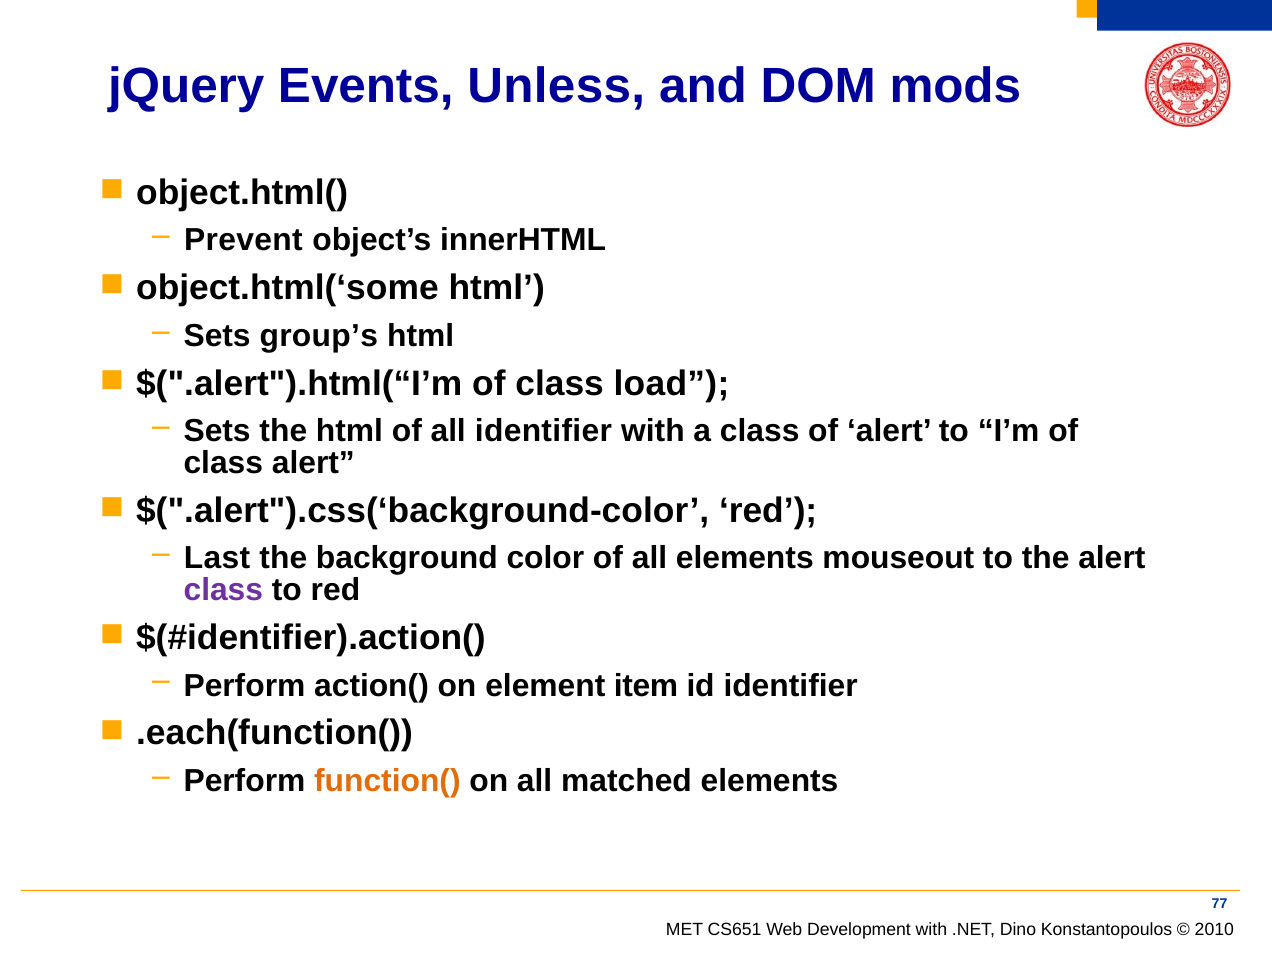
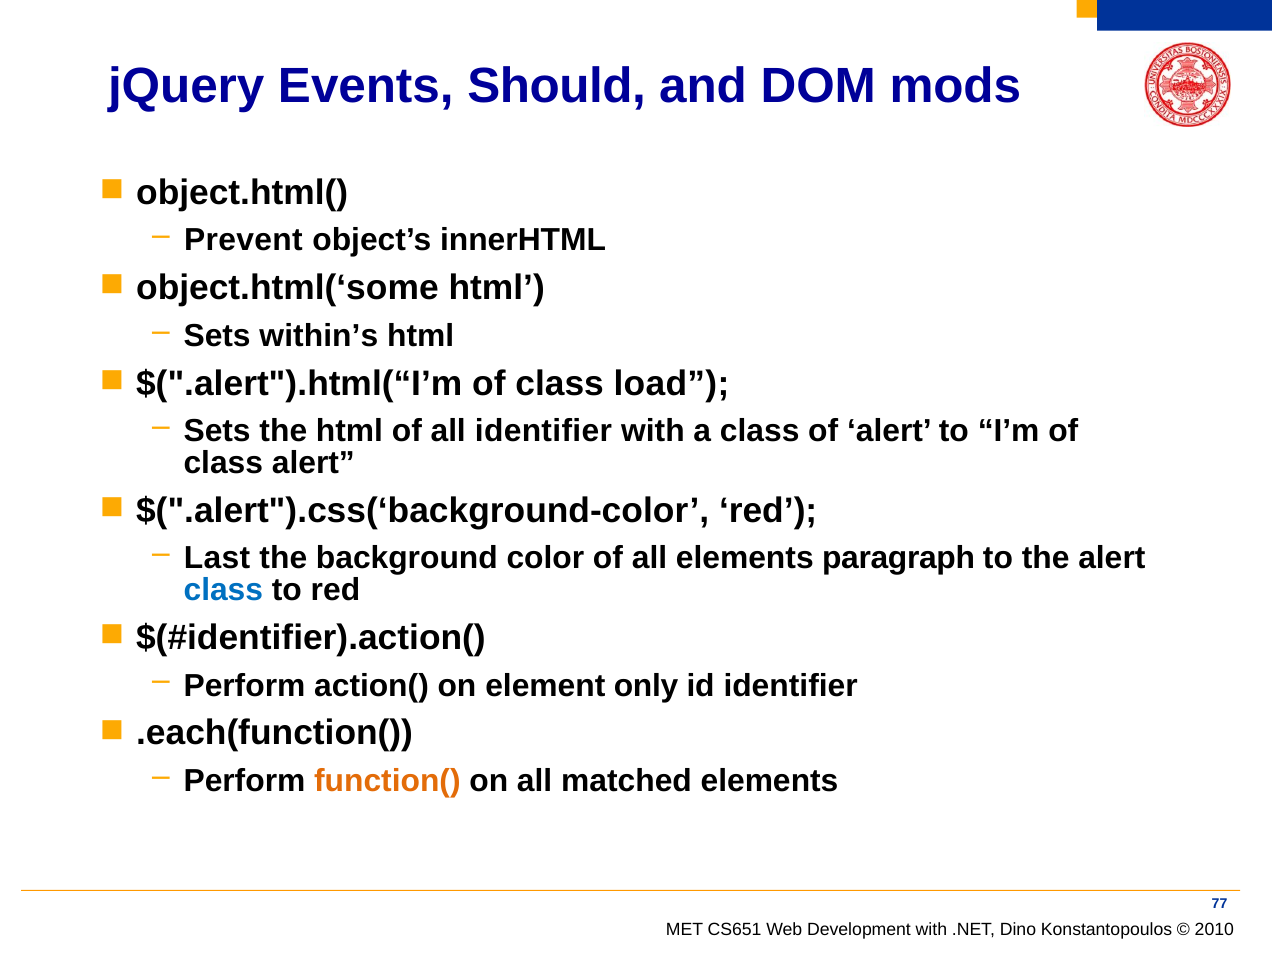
Unless: Unless -> Should
group’s: group’s -> within’s
mouseout: mouseout -> paragraph
class at (223, 590) colour: purple -> blue
item: item -> only
